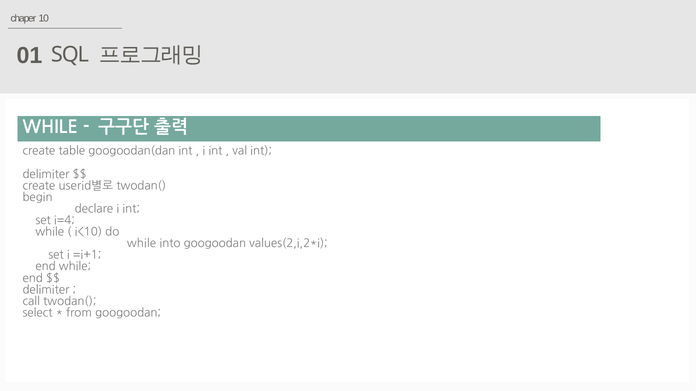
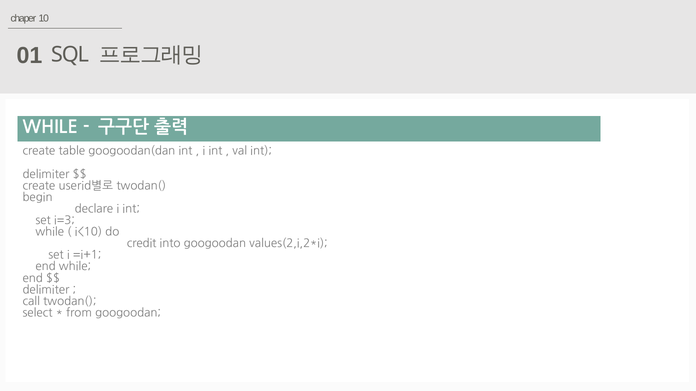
i=4: i=4 -> i=3
while at (142, 244): while -> credit
